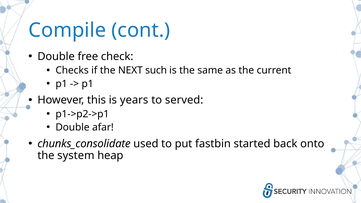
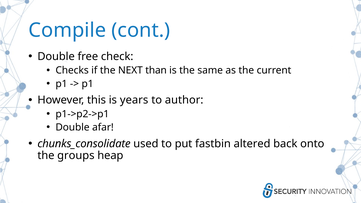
such: such -> than
served: served -> author
started: started -> altered
system: system -> groups
